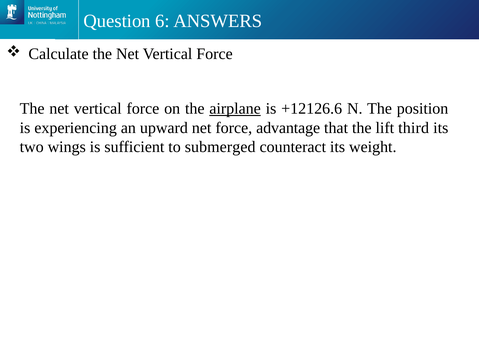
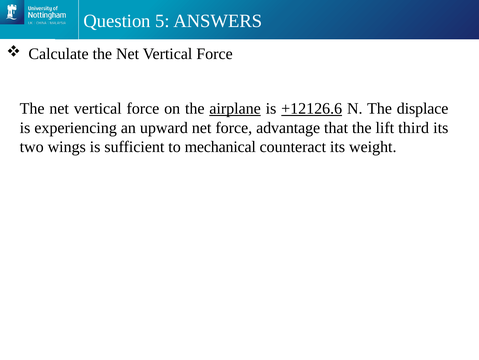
6: 6 -> 5
+12126.6 underline: none -> present
position: position -> displace
submerged: submerged -> mechanical
